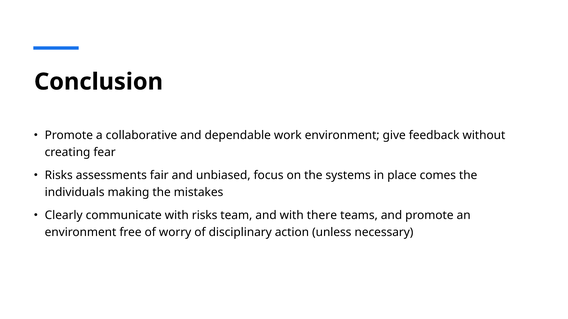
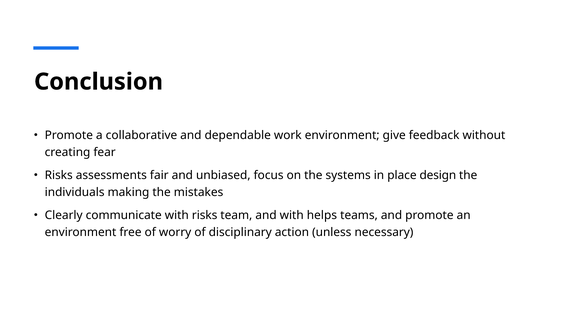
comes: comes -> design
there: there -> helps
